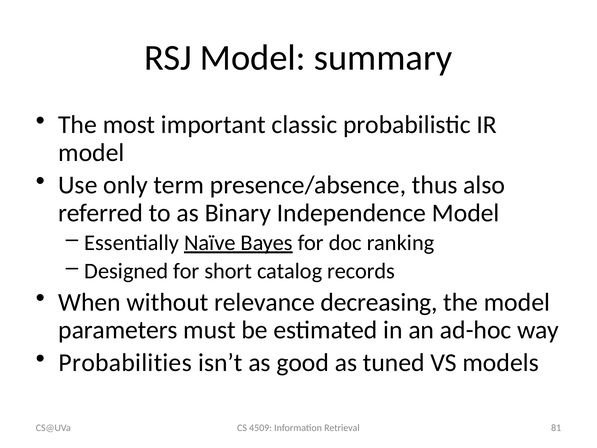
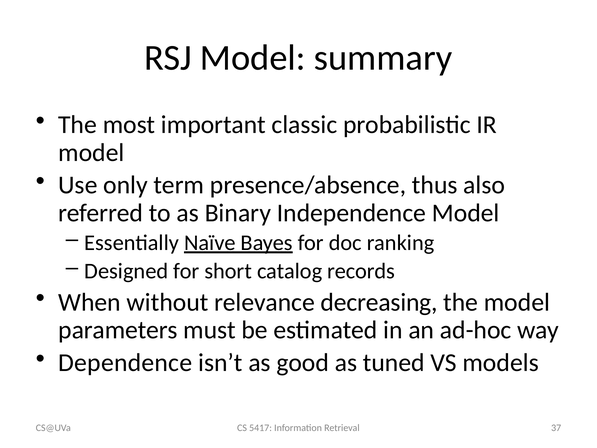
Probabilities: Probabilities -> Dependence
4509: 4509 -> 5417
81: 81 -> 37
